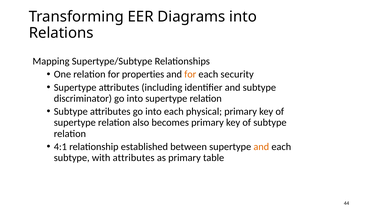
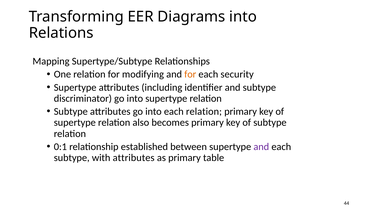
properties: properties -> modifying
each physical: physical -> relation
4:1: 4:1 -> 0:1
and at (261, 146) colour: orange -> purple
